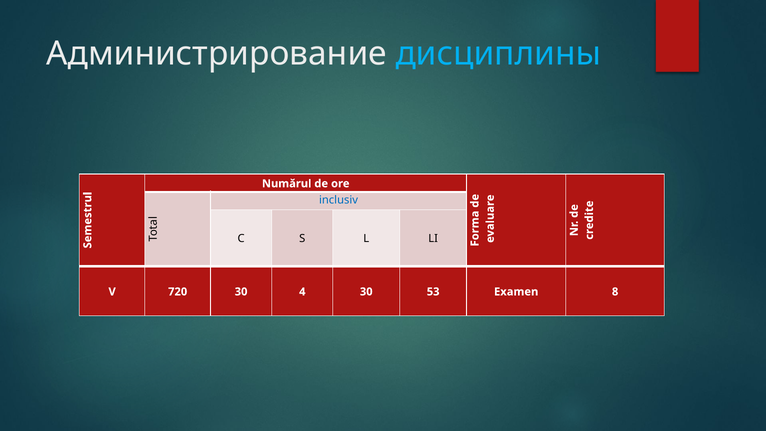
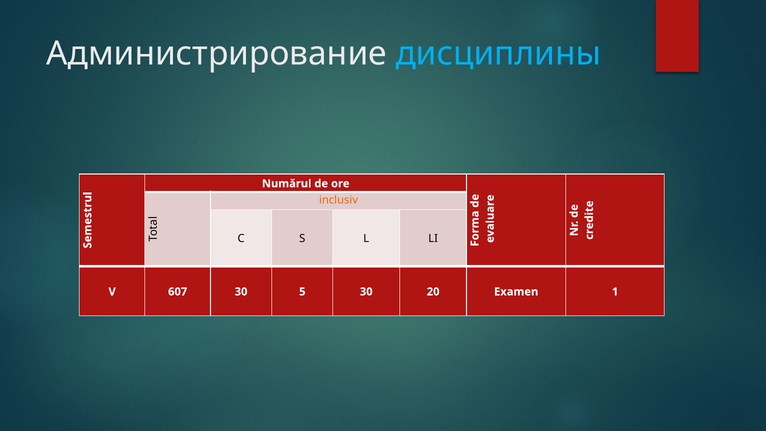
inclusiv colour: blue -> orange
720: 720 -> 607
4: 4 -> 5
53: 53 -> 20
8: 8 -> 1
